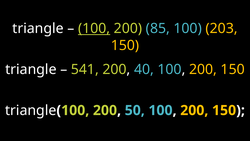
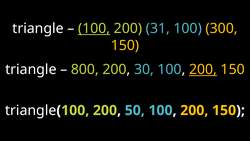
85: 85 -> 31
203: 203 -> 300
541: 541 -> 800
40: 40 -> 30
200 at (203, 69) underline: none -> present
